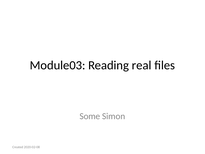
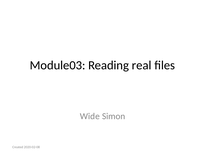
Some: Some -> Wide
